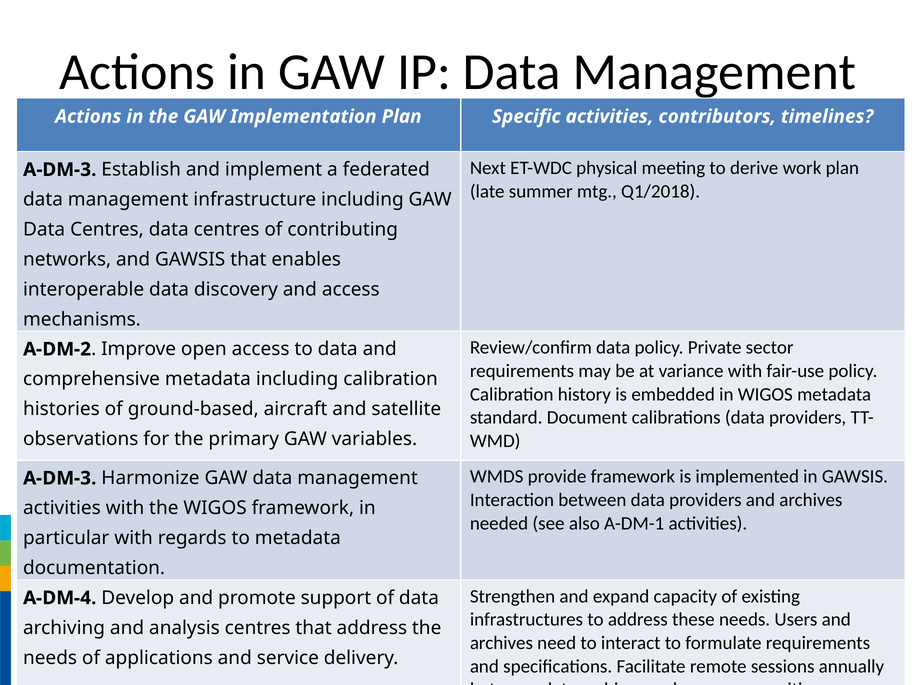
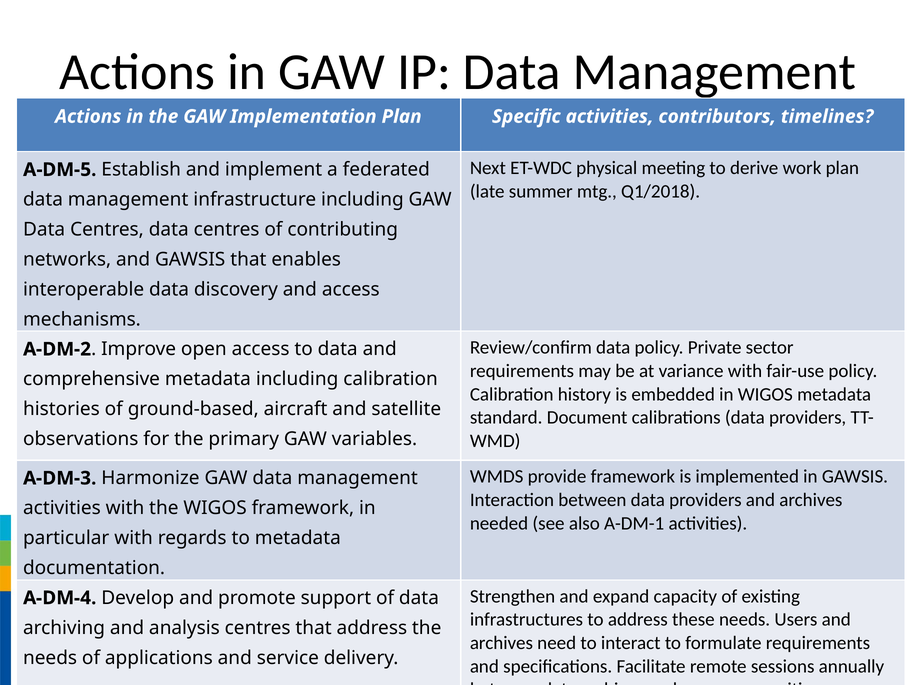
A-DM-3 at (60, 170): A-DM-3 -> A-DM-5
